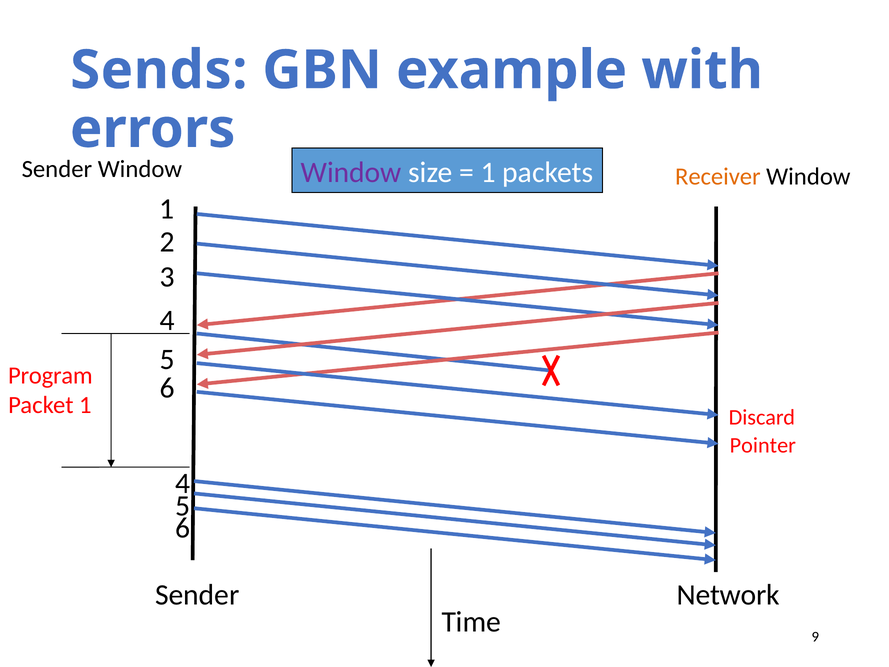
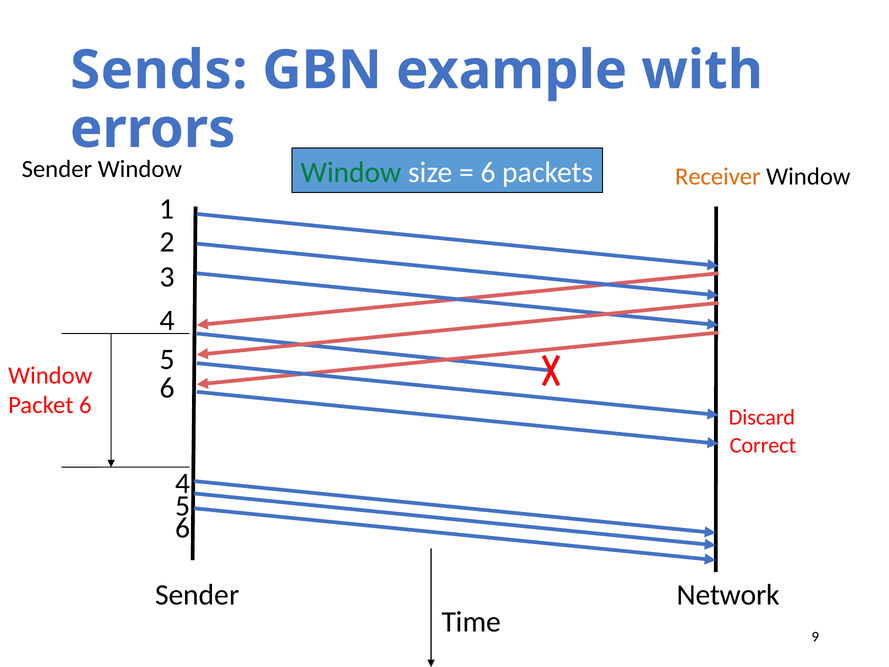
Window at (351, 172) colour: purple -> green
1 at (488, 172): 1 -> 6
Program at (50, 375): Program -> Window
Packet 1: 1 -> 6
Pointer: Pointer -> Correct
